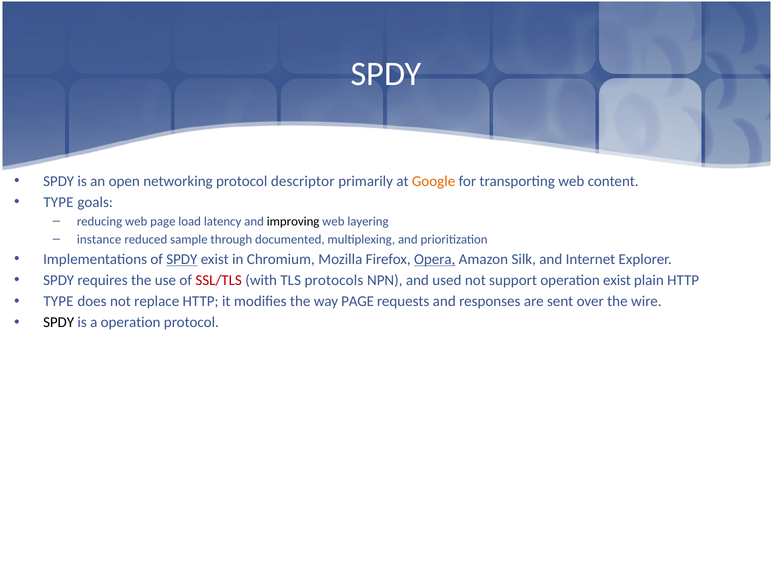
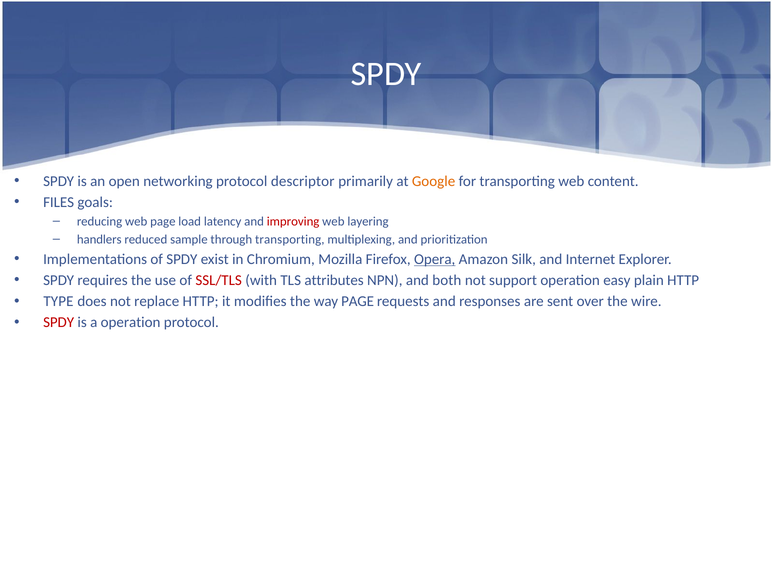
TYPE at (58, 202): TYPE -> FILES
improving colour: black -> red
instance: instance -> handlers
through documented: documented -> transporting
SPDY at (182, 259) underline: present -> none
protocols: protocols -> attributes
used: used -> both
operation exist: exist -> easy
SPDY at (59, 322) colour: black -> red
